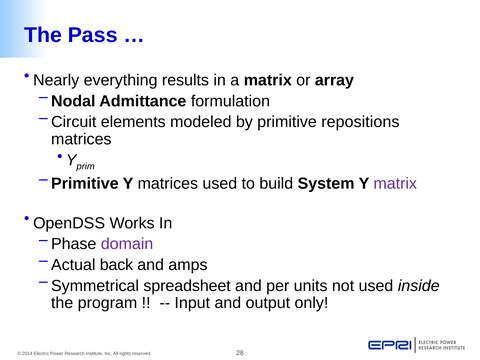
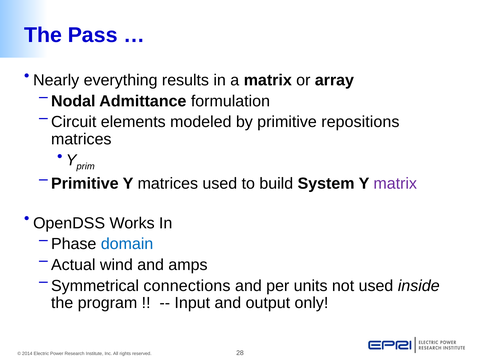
domain colour: purple -> blue
back: back -> wind
spreadsheet: spreadsheet -> connections
